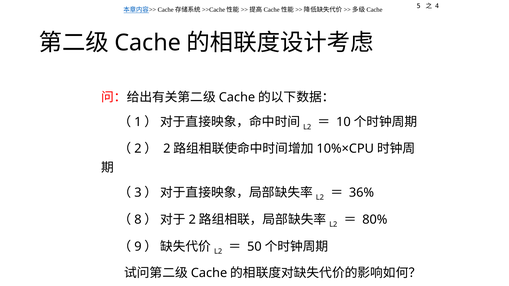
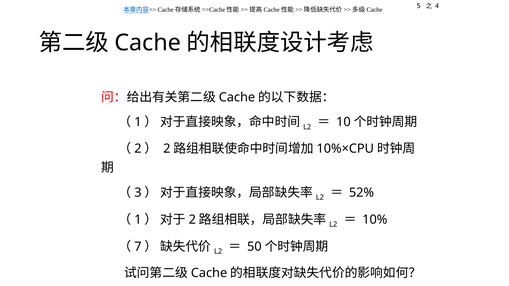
36%: 36% -> 52%
8 at (138, 220): 8 -> 1
80%: 80% -> 10%
9: 9 -> 7
